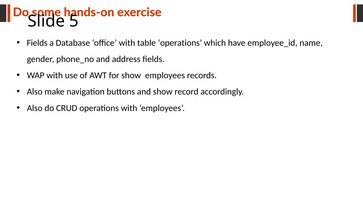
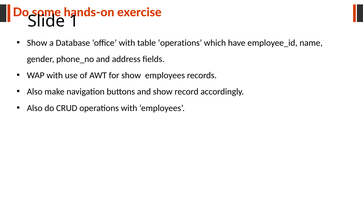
5: 5 -> 1
Fields at (37, 43): Fields -> Show
